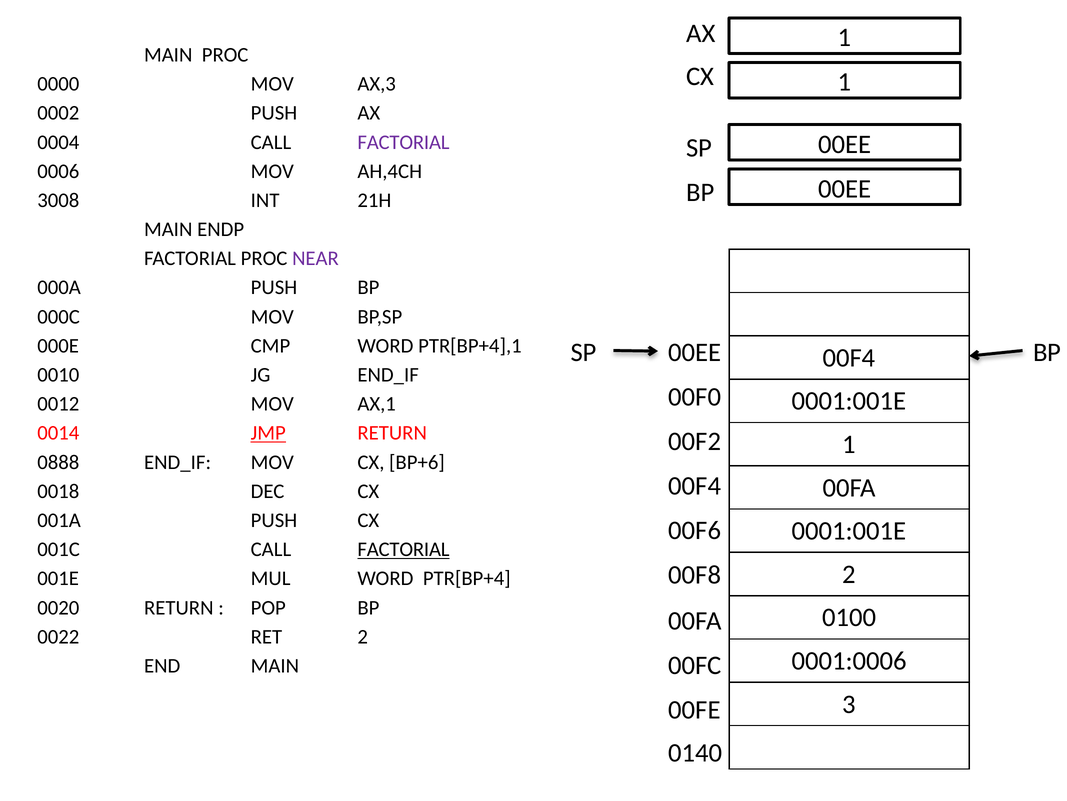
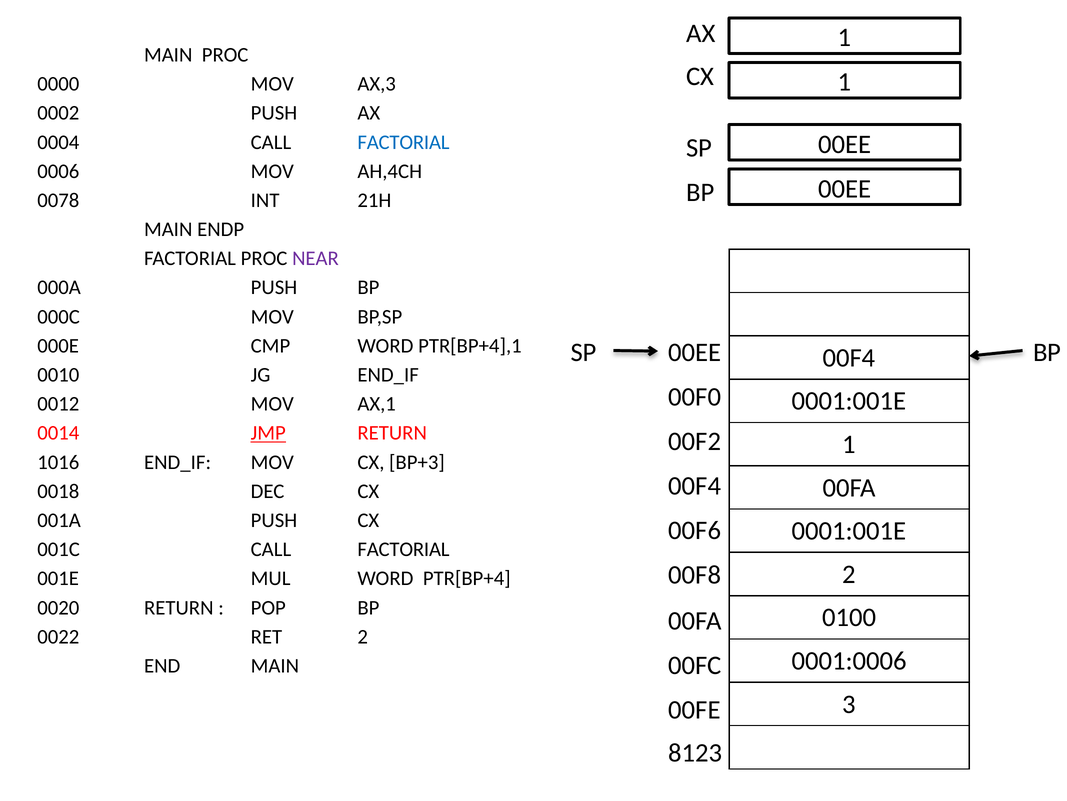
FACTORIAL at (403, 142) colour: purple -> blue
3008: 3008 -> 0078
0888: 0888 -> 1016
BP+6: BP+6 -> BP+3
FACTORIAL at (403, 549) underline: present -> none
0140: 0140 -> 8123
